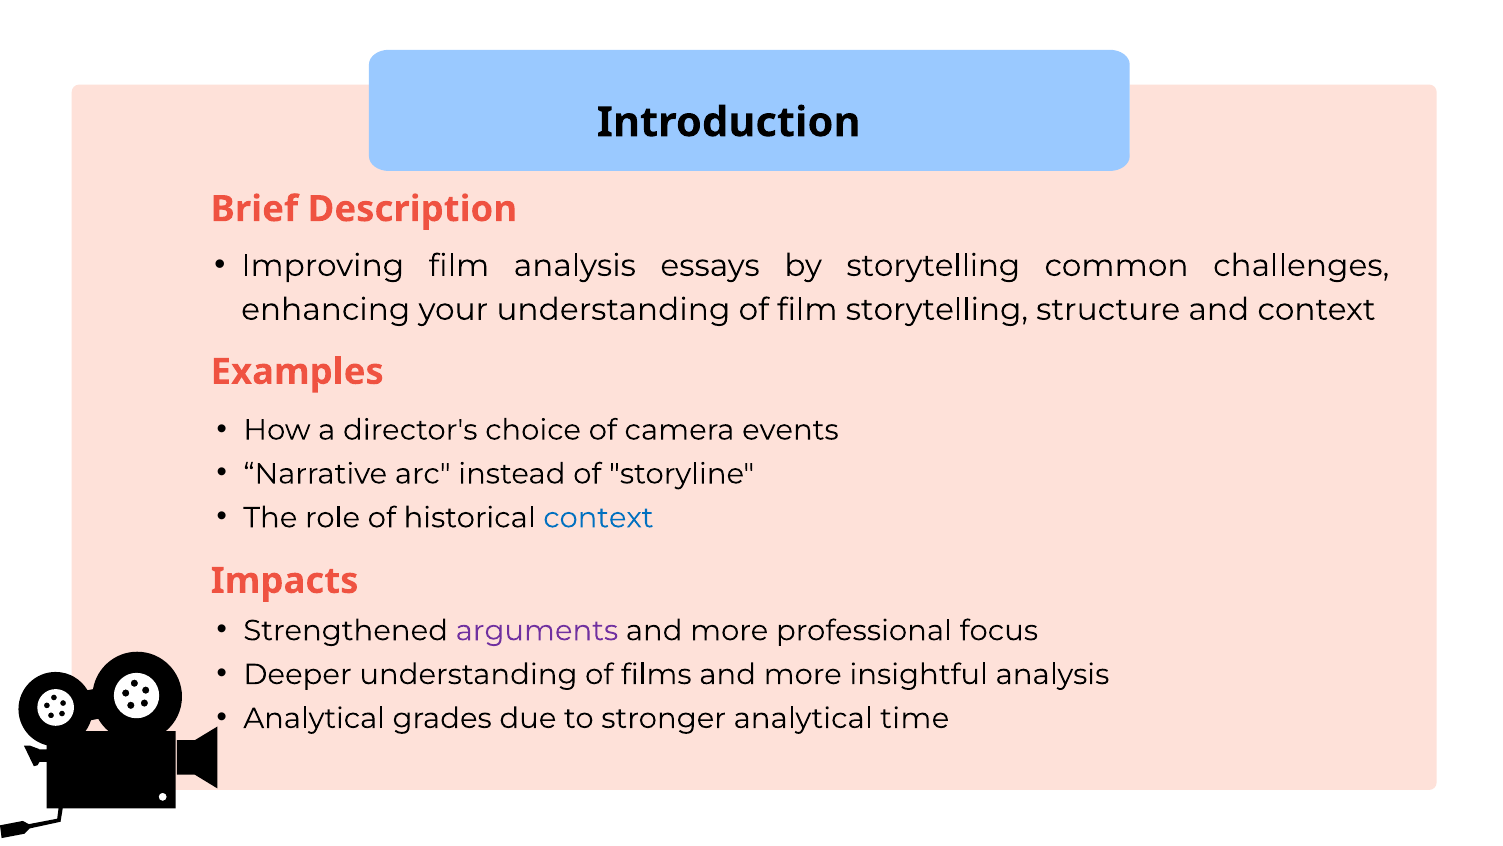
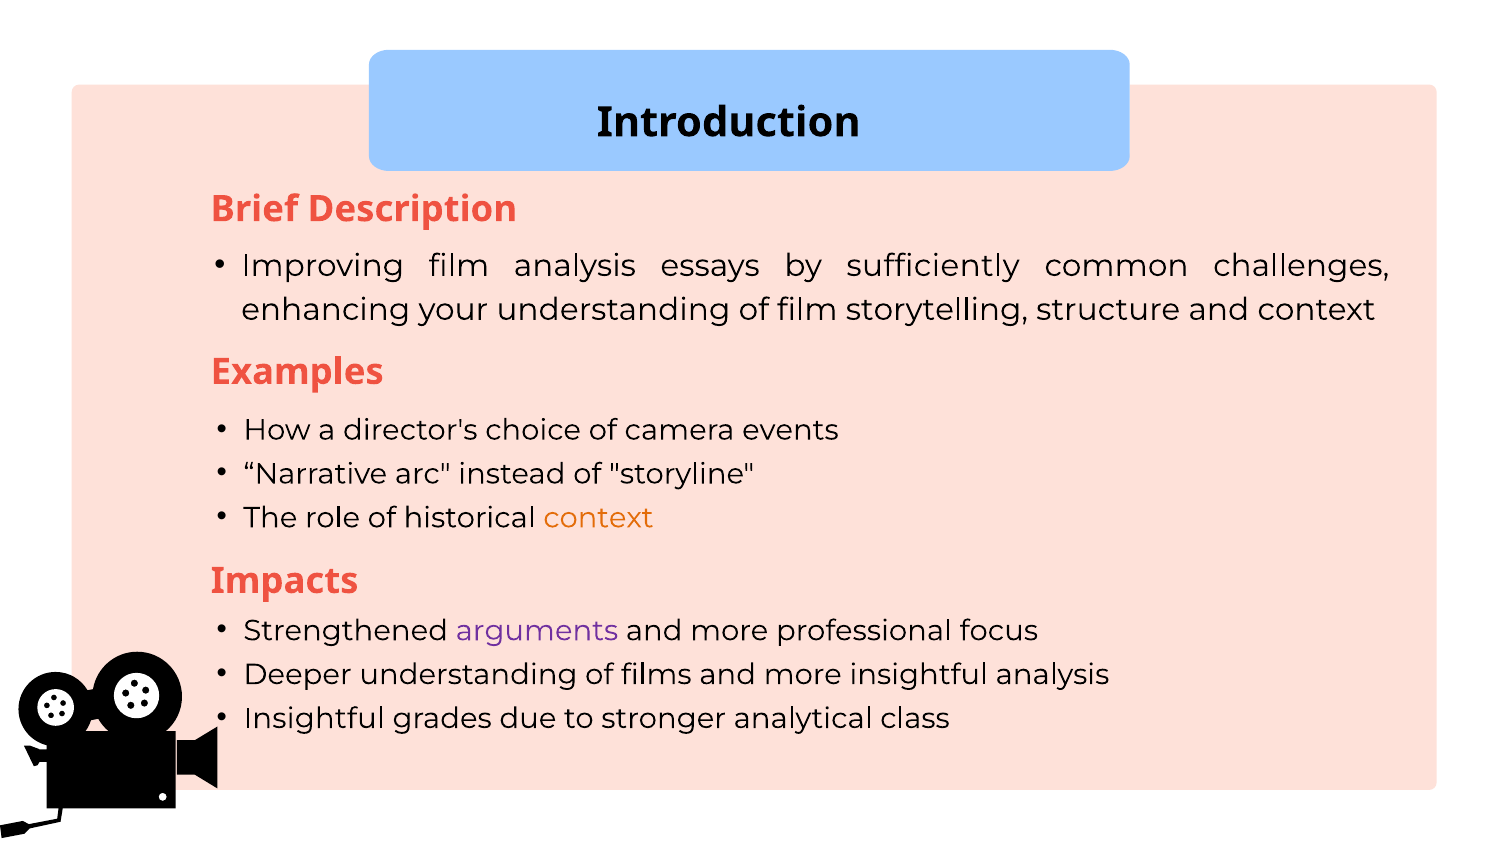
by storytelling: storytelling -> sufficiently
context at (598, 517) colour: blue -> orange
Analytical at (314, 718): Analytical -> Insightful
time: time -> class
